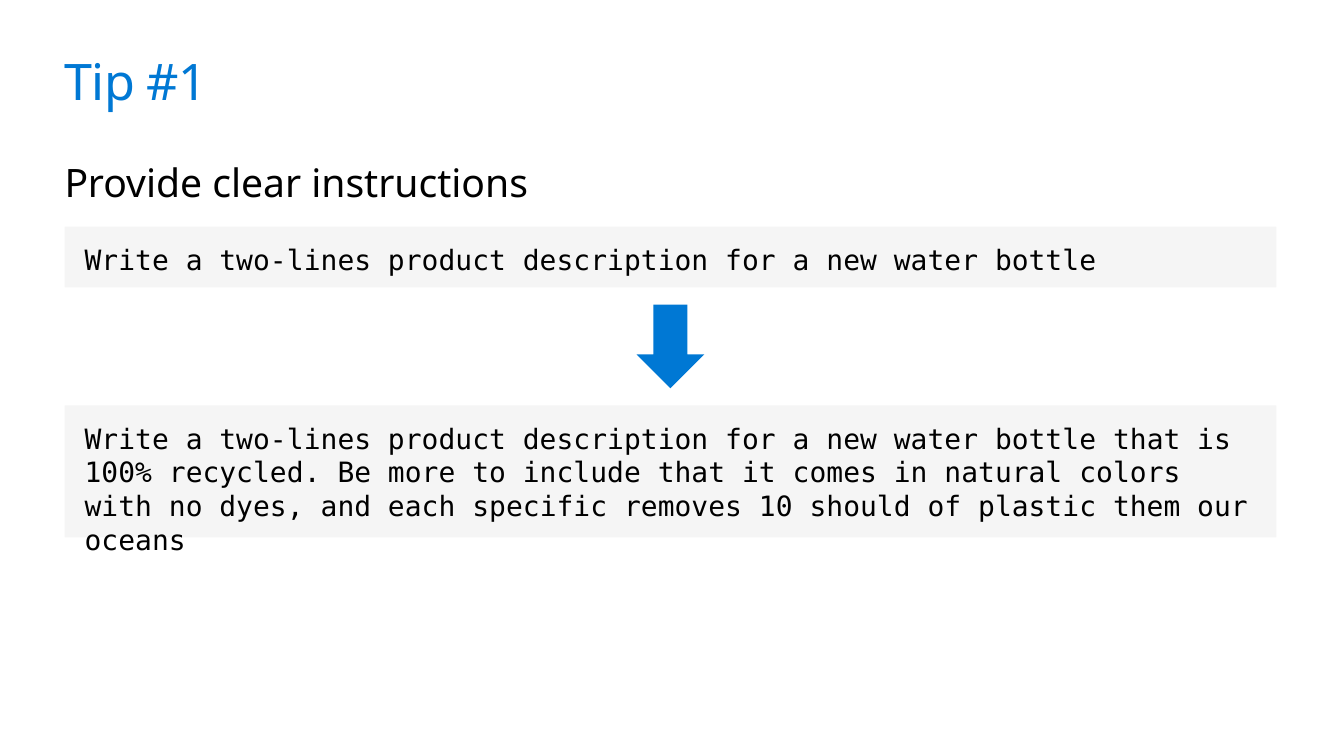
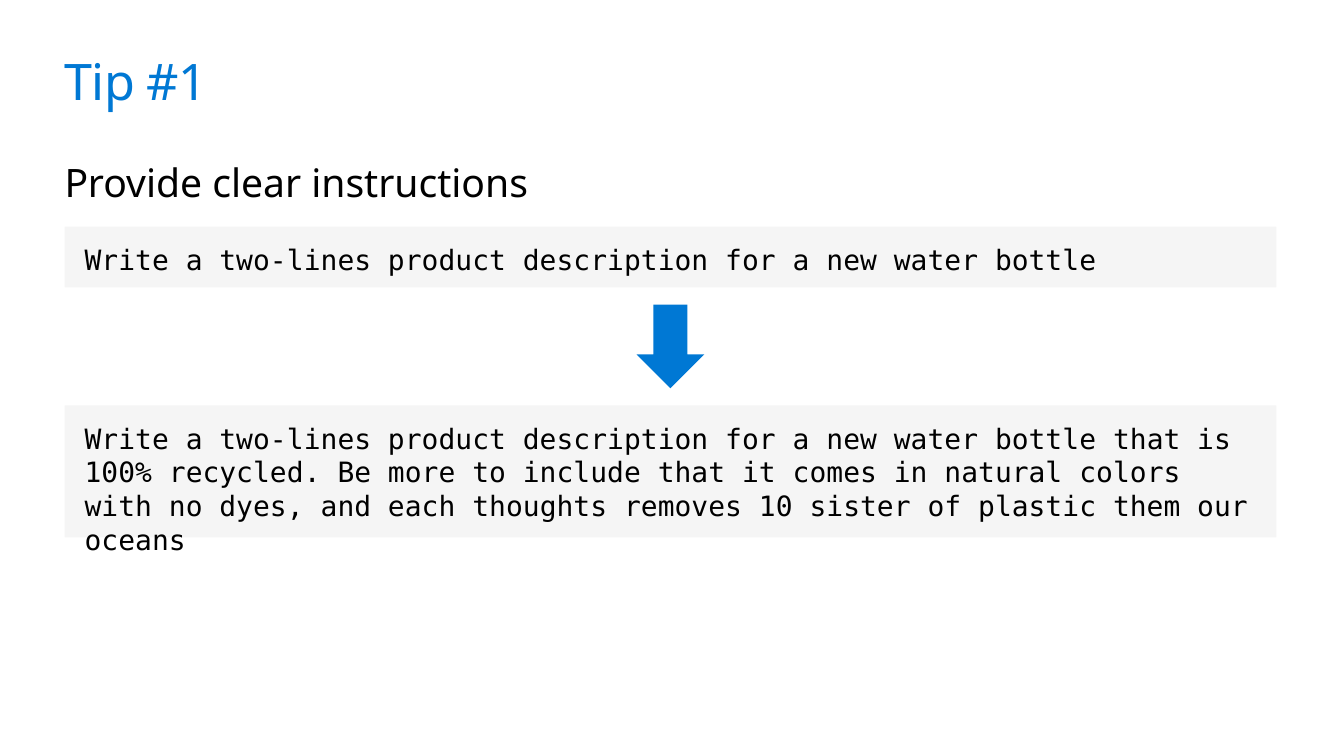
specific: specific -> thoughts
should: should -> sister
